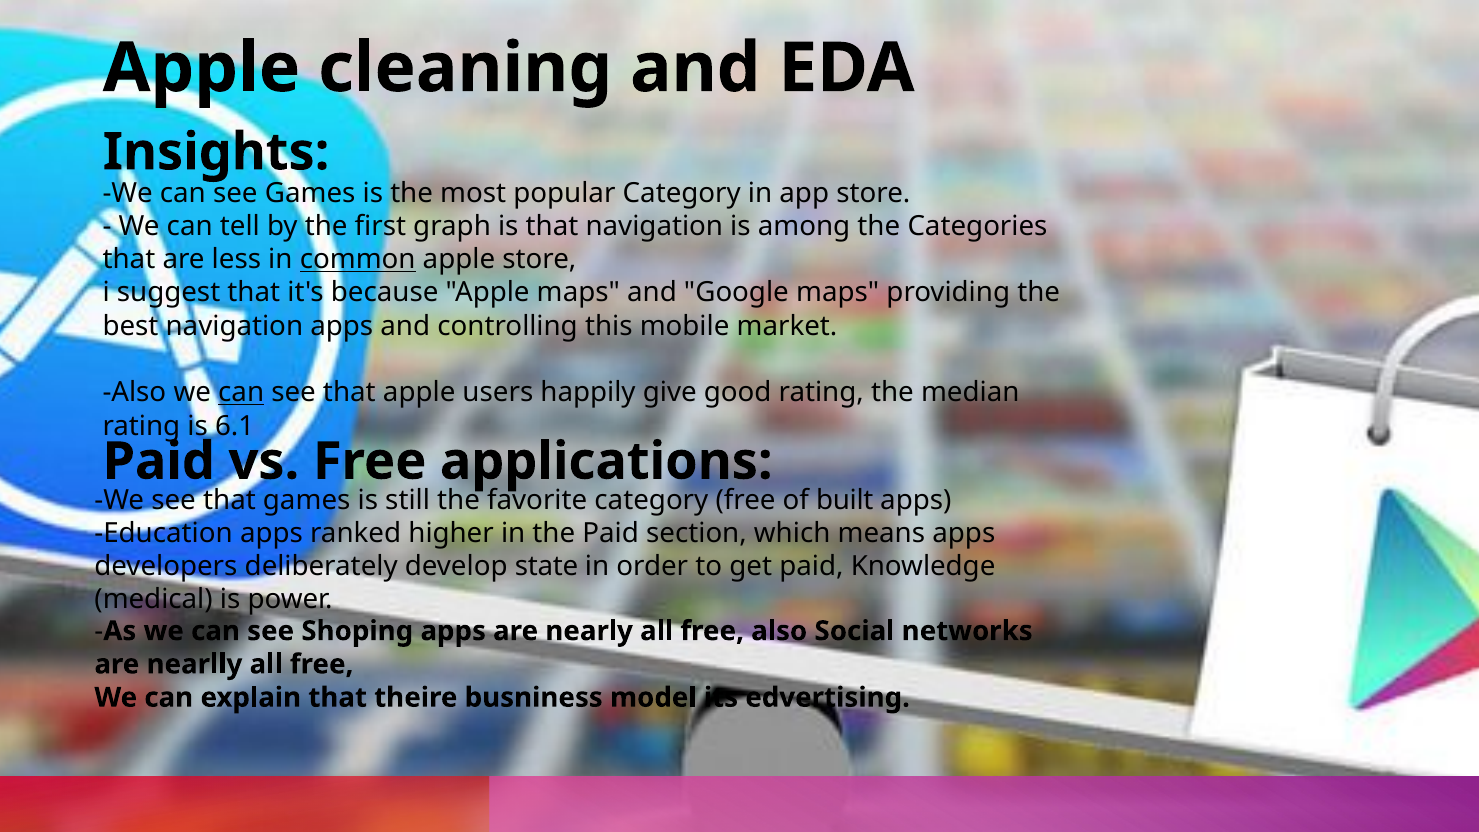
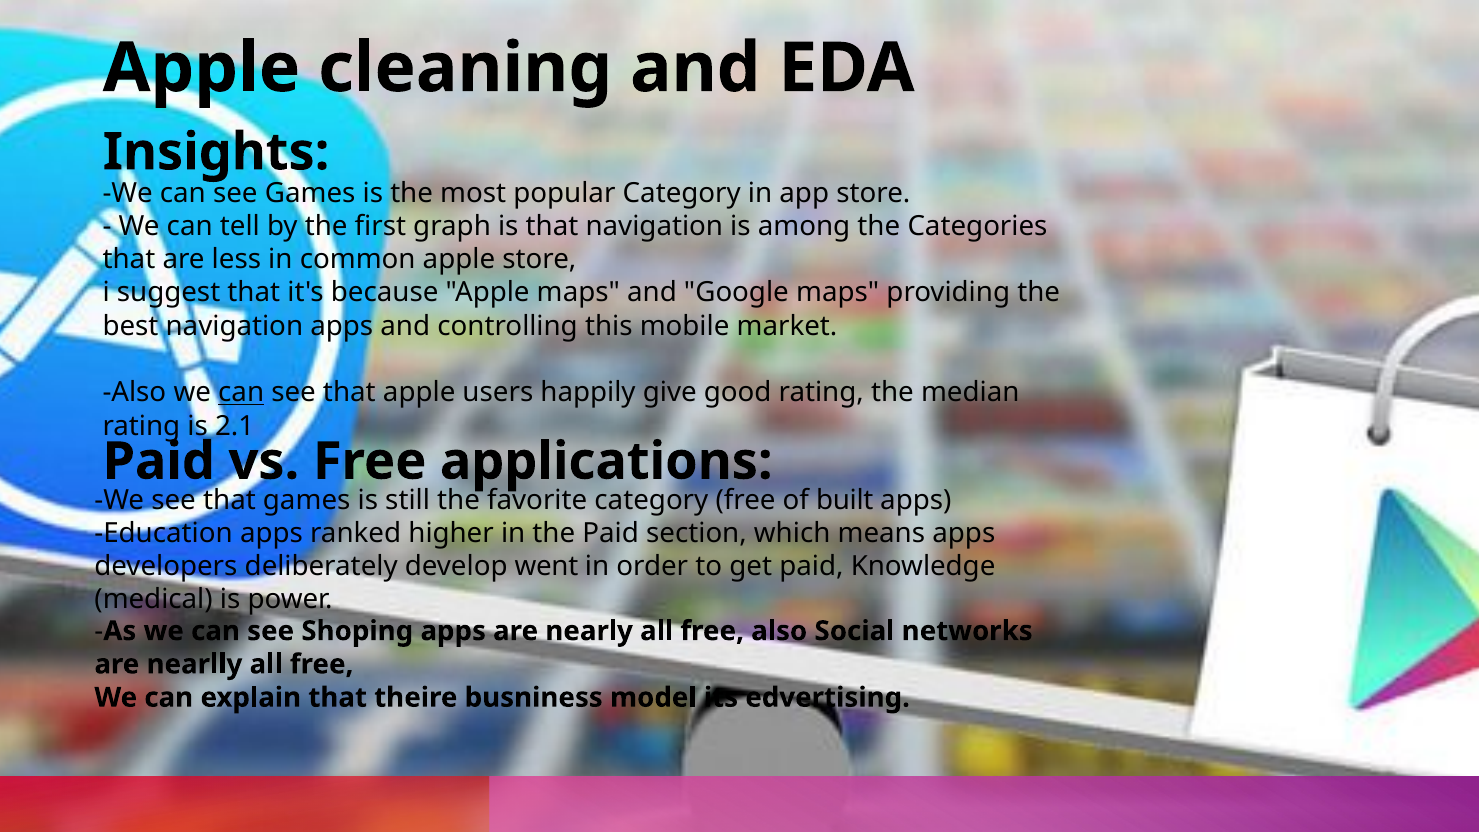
common underline: present -> none
6.1: 6.1 -> 2.1
state: state -> went
